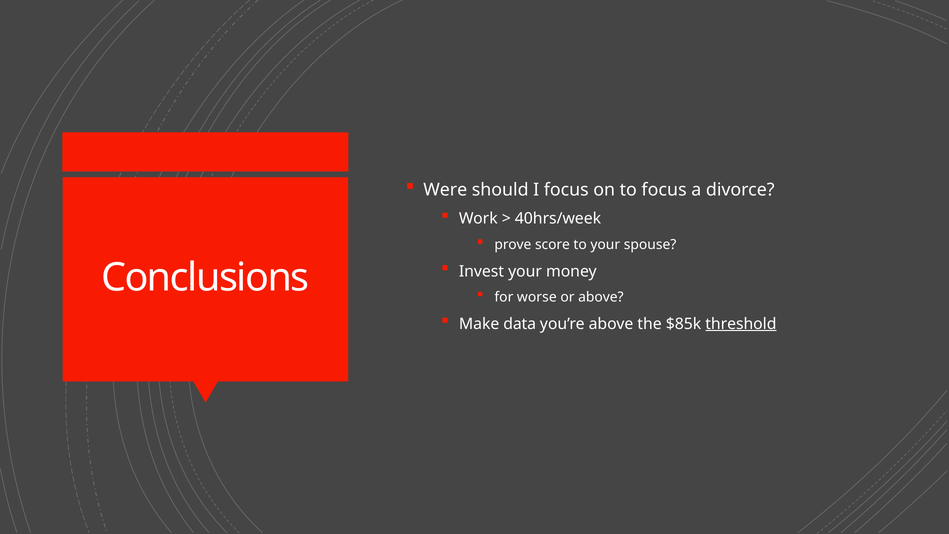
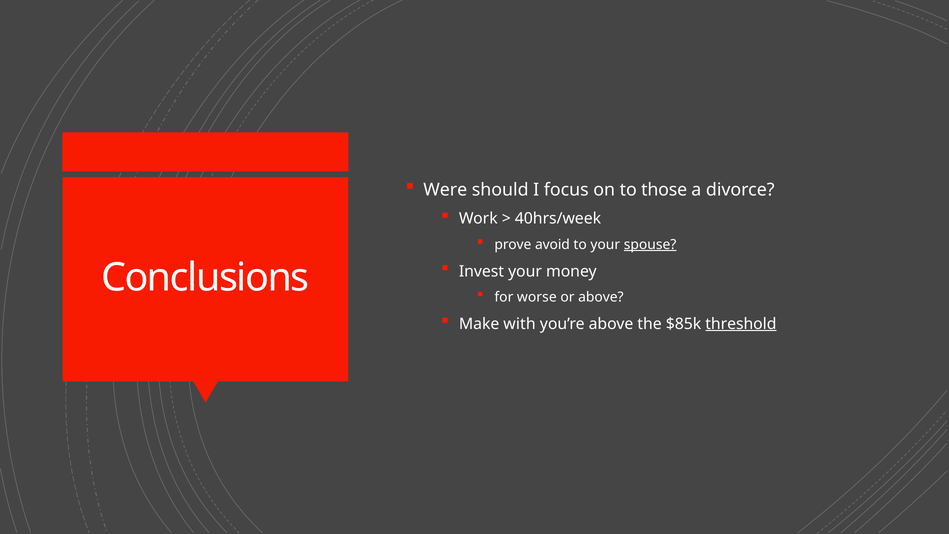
to focus: focus -> those
score: score -> avoid
spouse underline: none -> present
data: data -> with
